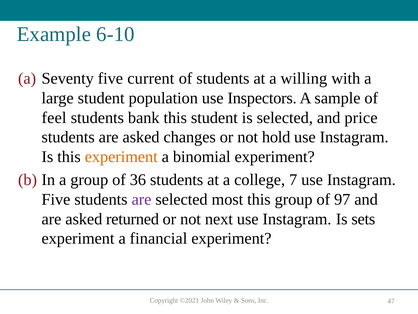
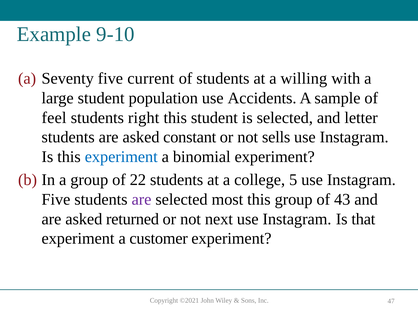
6-10: 6-10 -> 9-10
Inspectors: Inspectors -> Accidents
bank: bank -> right
price: price -> letter
changes: changes -> constant
hold: hold -> sells
experiment at (121, 157) colour: orange -> blue
36: 36 -> 22
7: 7 -> 5
97: 97 -> 43
sets: sets -> that
financial: financial -> customer
